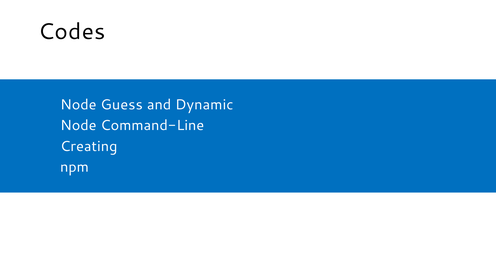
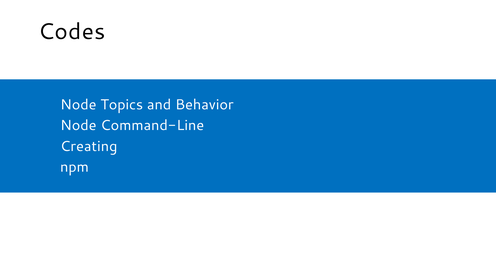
Guess: Guess -> Topics
Dynamic: Dynamic -> Behavior
